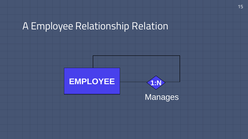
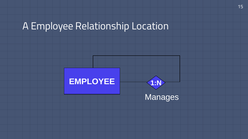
Relation: Relation -> Location
